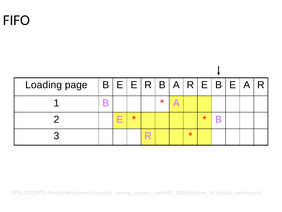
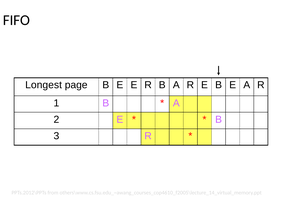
Loading: Loading -> Longest
